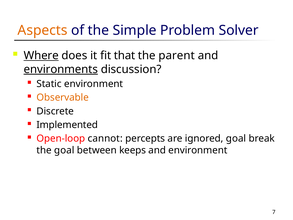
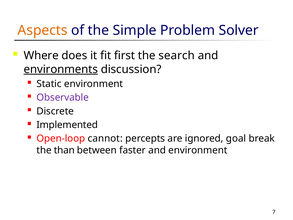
Where underline: present -> none
that: that -> first
parent: parent -> search
Observable colour: orange -> purple
the goal: goal -> than
keeps: keeps -> faster
